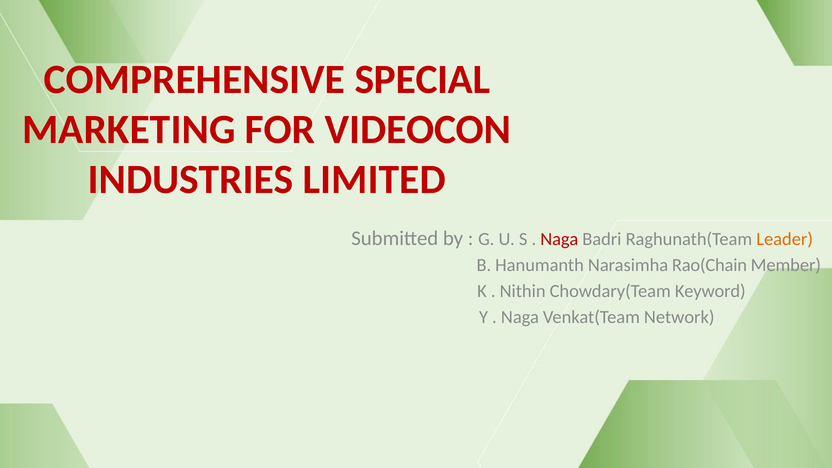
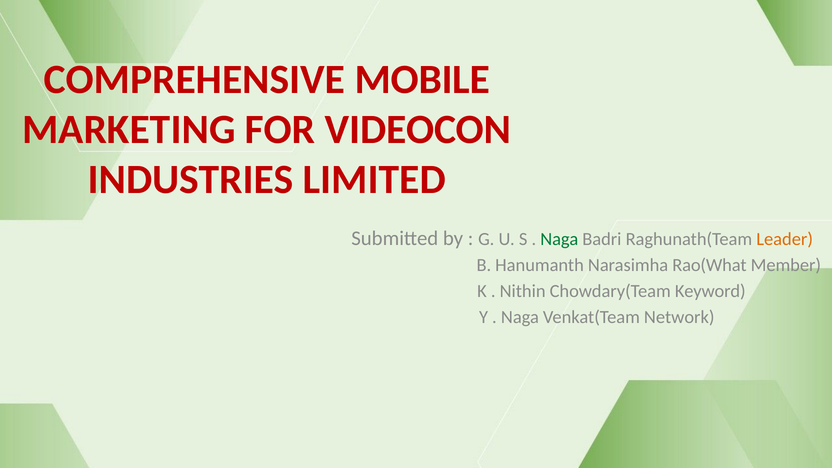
SPECIAL: SPECIAL -> MOBILE
Naga at (559, 239) colour: red -> green
Rao(Chain: Rao(Chain -> Rao(What
